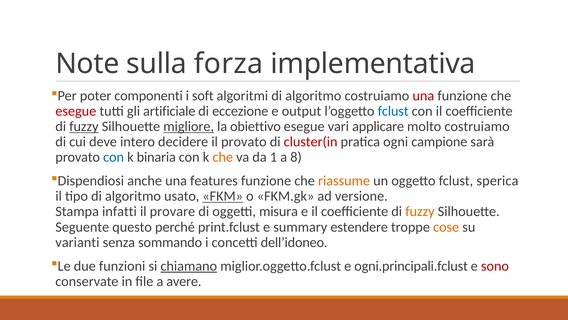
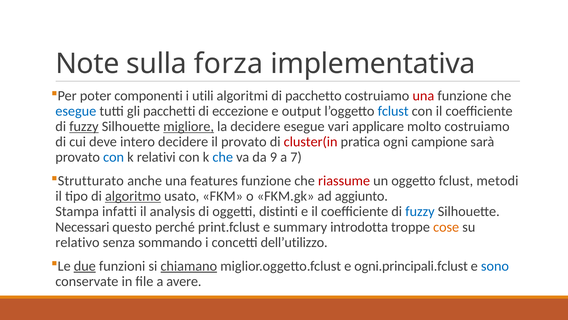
soft: soft -> utili
algoritmi di algoritmo: algoritmo -> pacchetto
esegue at (76, 111) colour: red -> blue
artificiale: artificiale -> pacchetti
la obiettivo: obiettivo -> decidere
binaria: binaria -> relativi
che at (223, 157) colour: orange -> blue
1: 1 -> 9
8: 8 -> 7
Dispendiosi: Dispendiosi -> Strutturato
riassume colour: orange -> red
sperica: sperica -> metodi
algoritmo at (133, 196) underline: none -> present
FKM underline: present -> none
versione: versione -> aggiunto
provare: provare -> analysis
misura: misura -> distinti
fuzzy at (420, 211) colour: orange -> blue
Seguente: Seguente -> Necessari
estendere: estendere -> introdotta
varianti: varianti -> relativo
dell’idoneo: dell’idoneo -> dell’utilizzo
due underline: none -> present
sono colour: red -> blue
